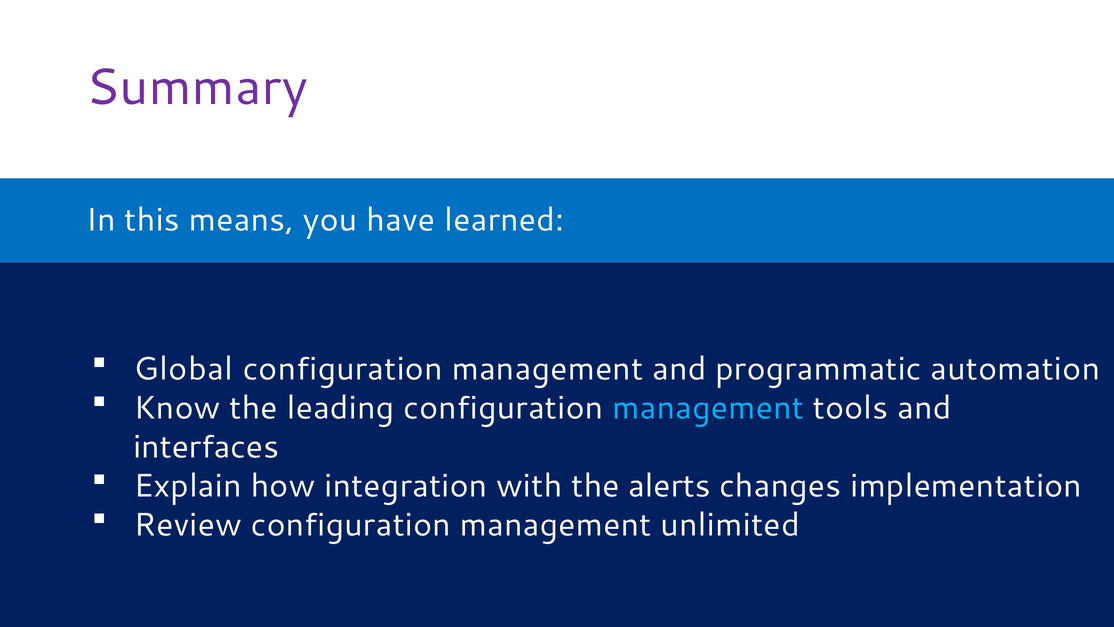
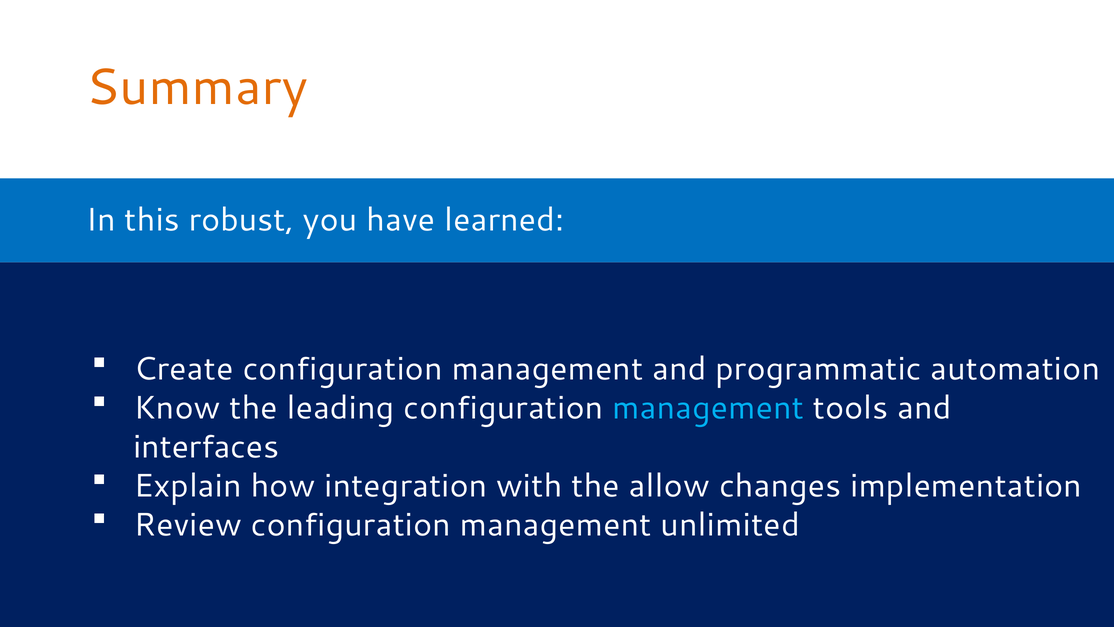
Summary colour: purple -> orange
means: means -> robust
Global: Global -> Create
alerts: alerts -> allow
